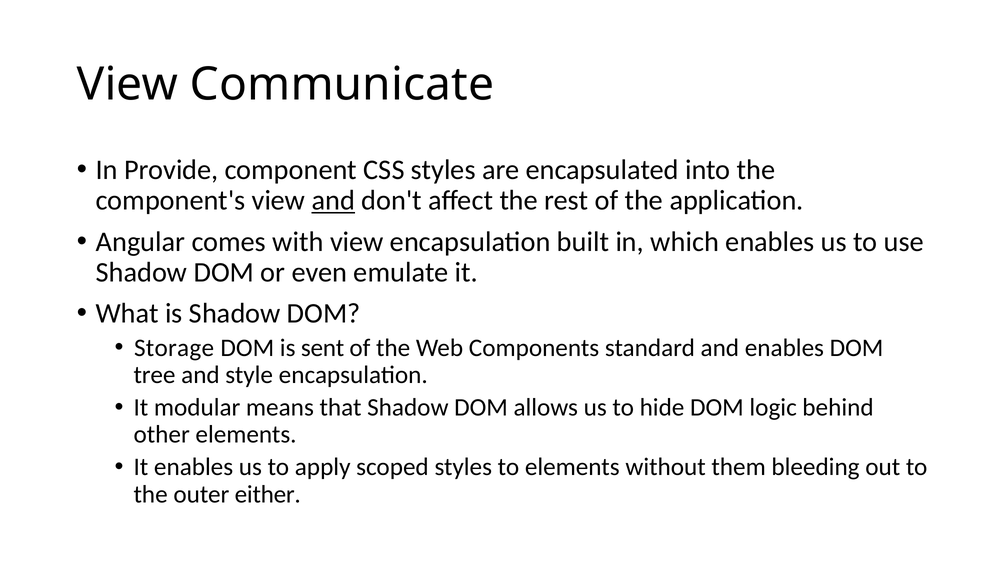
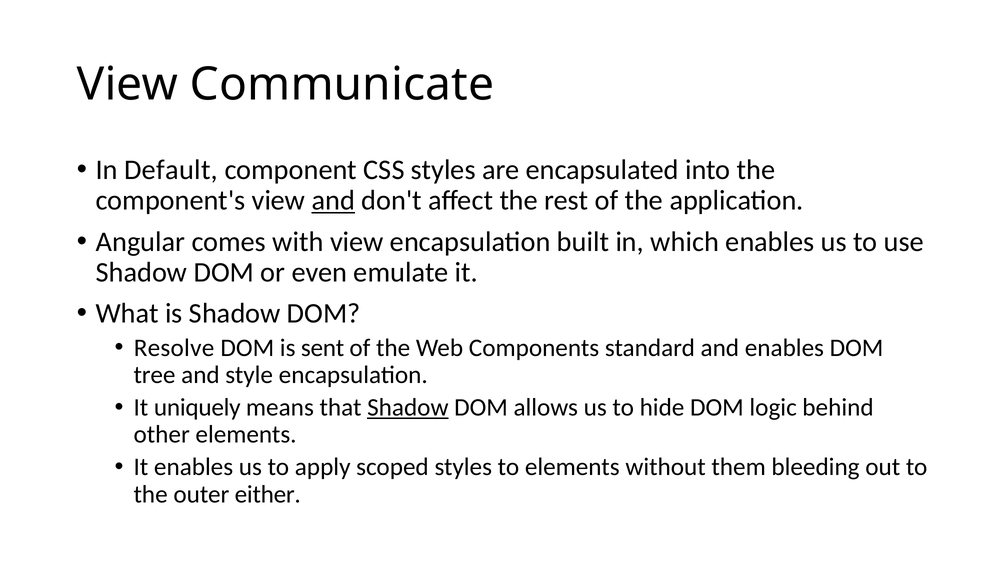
Provide: Provide -> Default
Storage: Storage -> Resolve
modular: modular -> uniquely
Shadow at (408, 407) underline: none -> present
